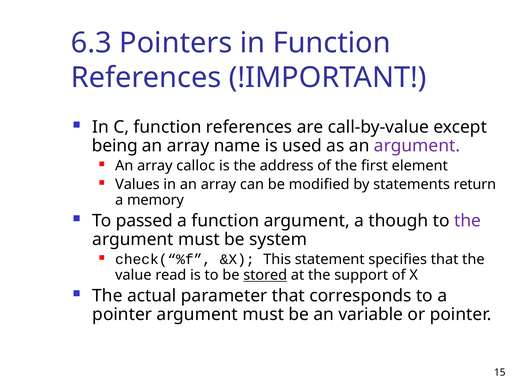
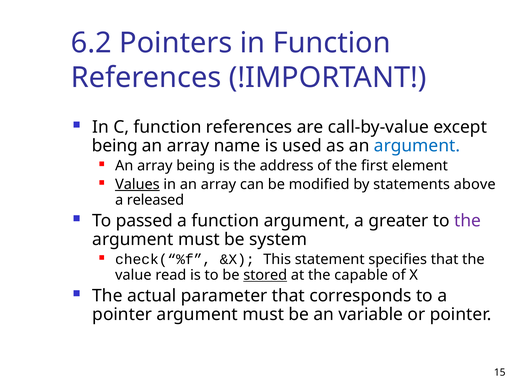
6.3: 6.3 -> 6.2
argument at (417, 146) colour: purple -> blue
array calloc: calloc -> being
Values underline: none -> present
return: return -> above
memory: memory -> released
though: though -> greater
support: support -> capable
